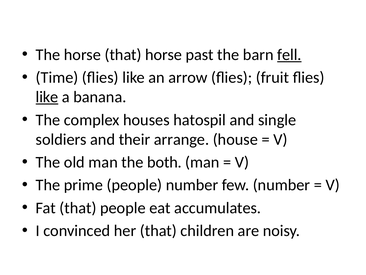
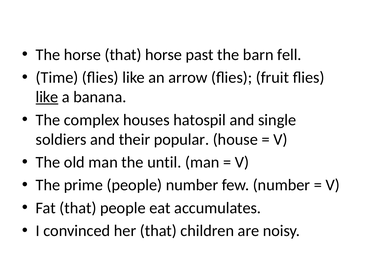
fell underline: present -> none
arrange: arrange -> popular
both: both -> until
